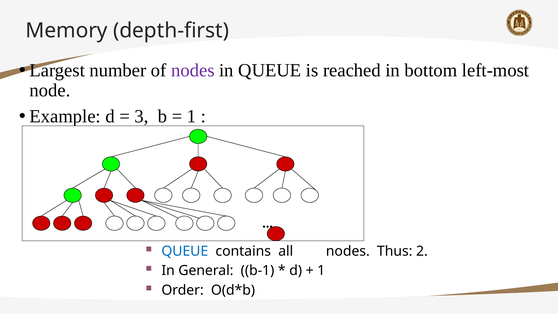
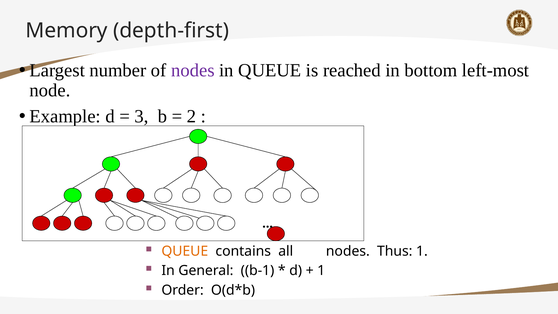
1 at (191, 116): 1 -> 2
QUEUE at (185, 251) colour: blue -> orange
Thus 2: 2 -> 1
